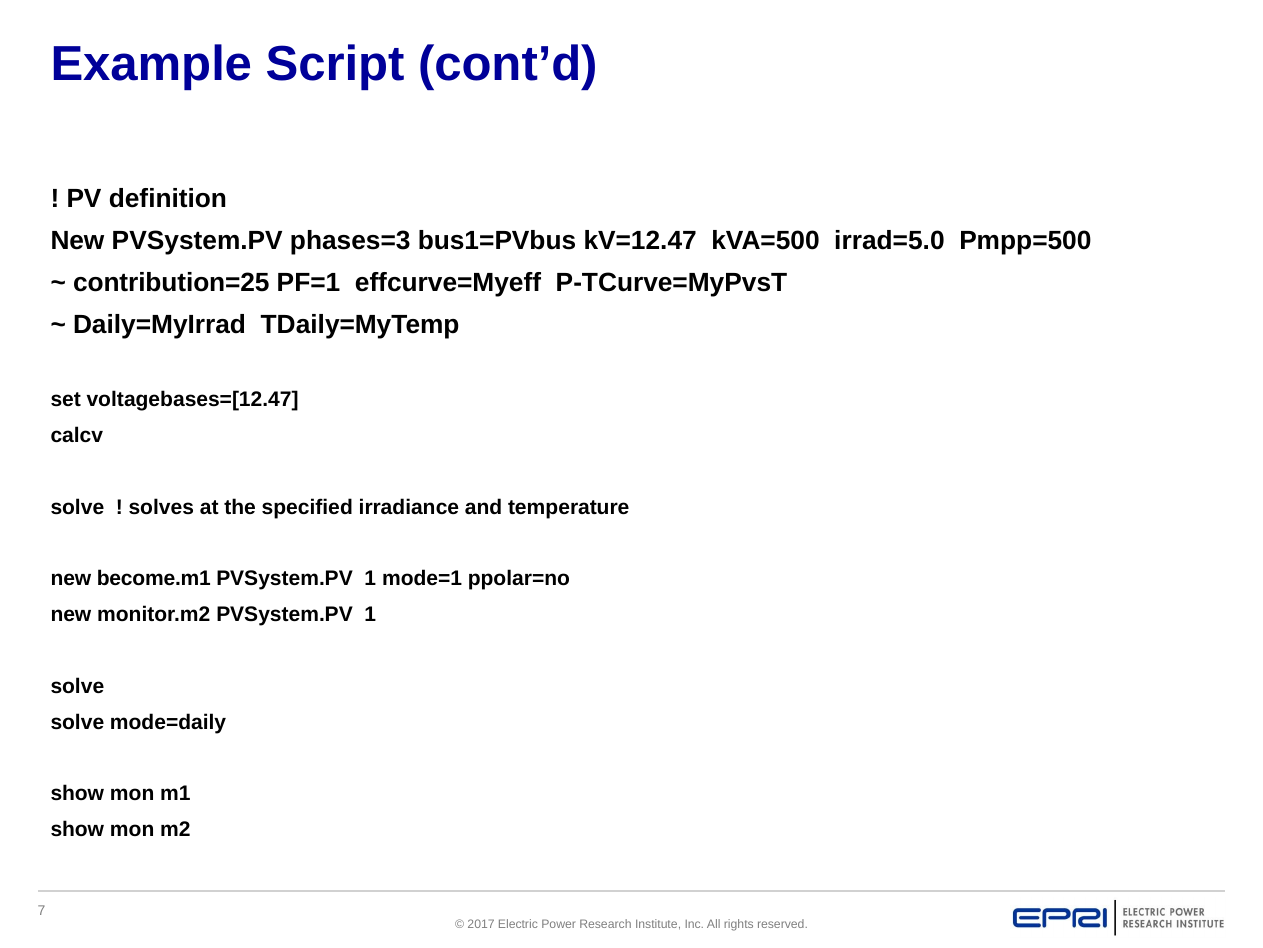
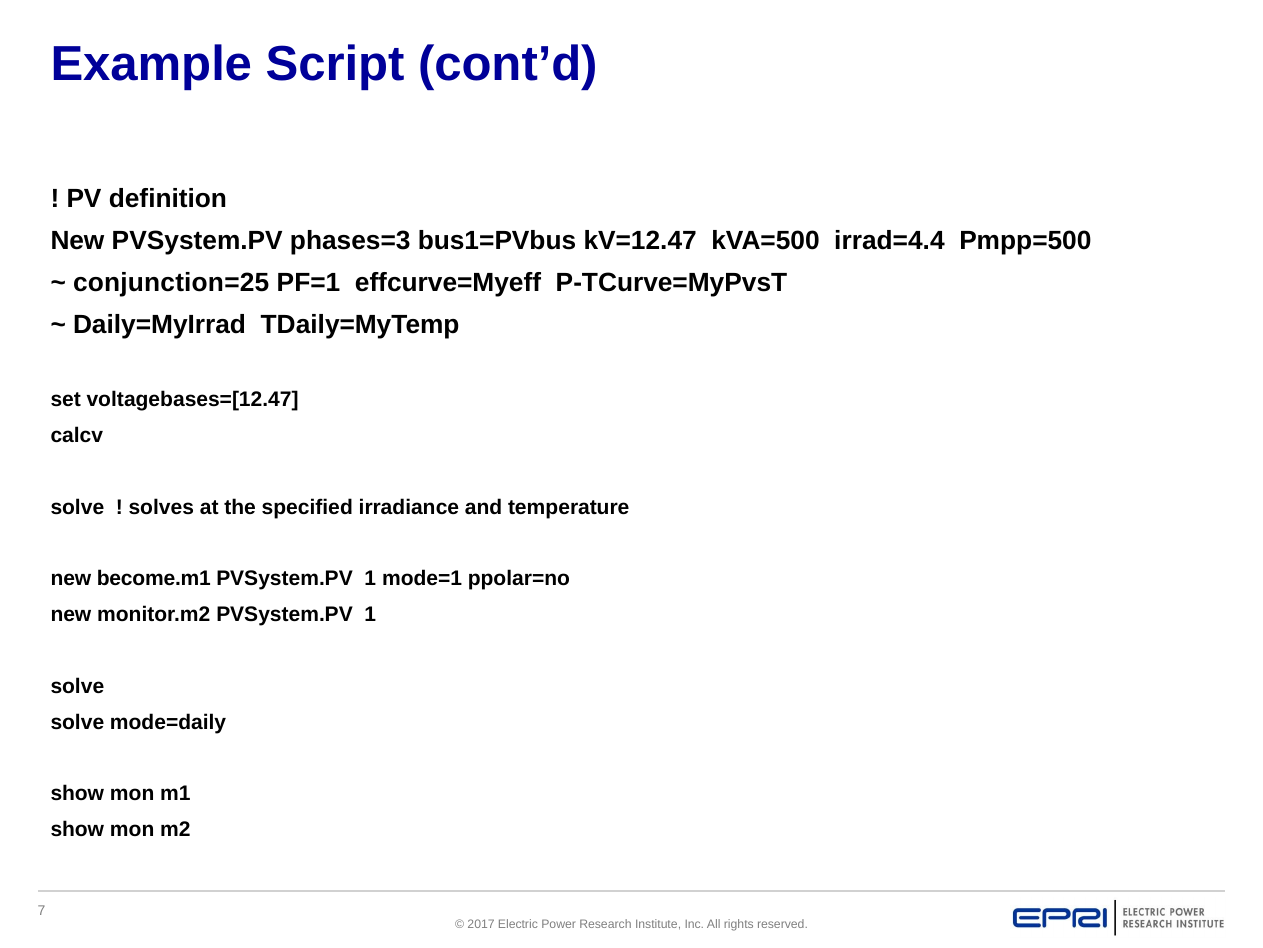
irrad=5.0: irrad=5.0 -> irrad=4.4
contribution=25: contribution=25 -> conjunction=25
